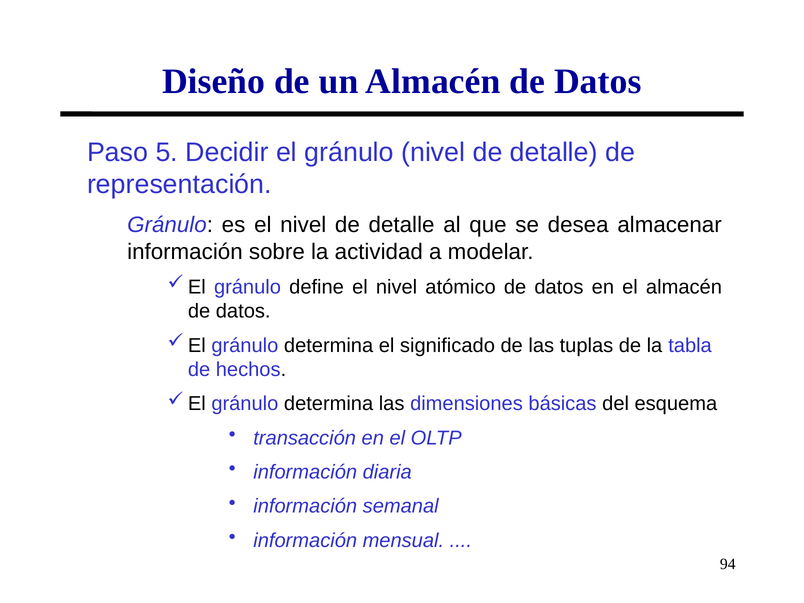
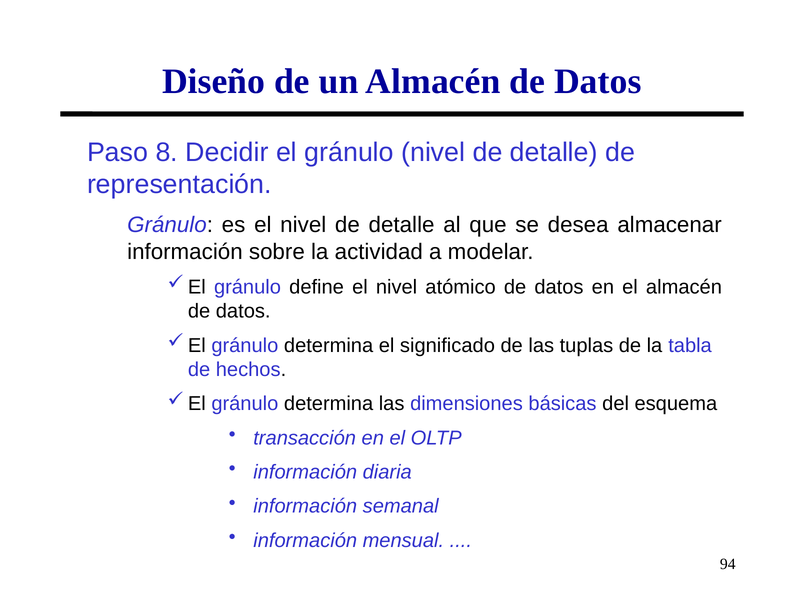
5: 5 -> 8
